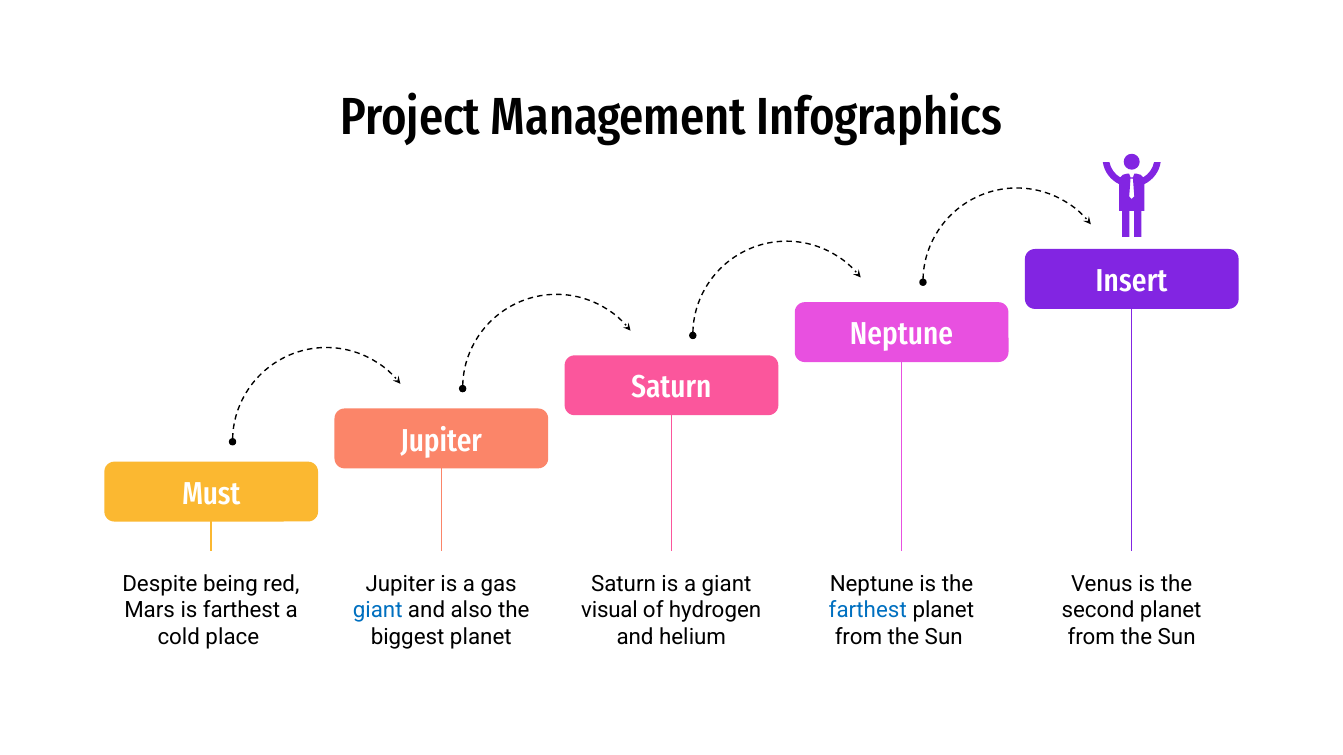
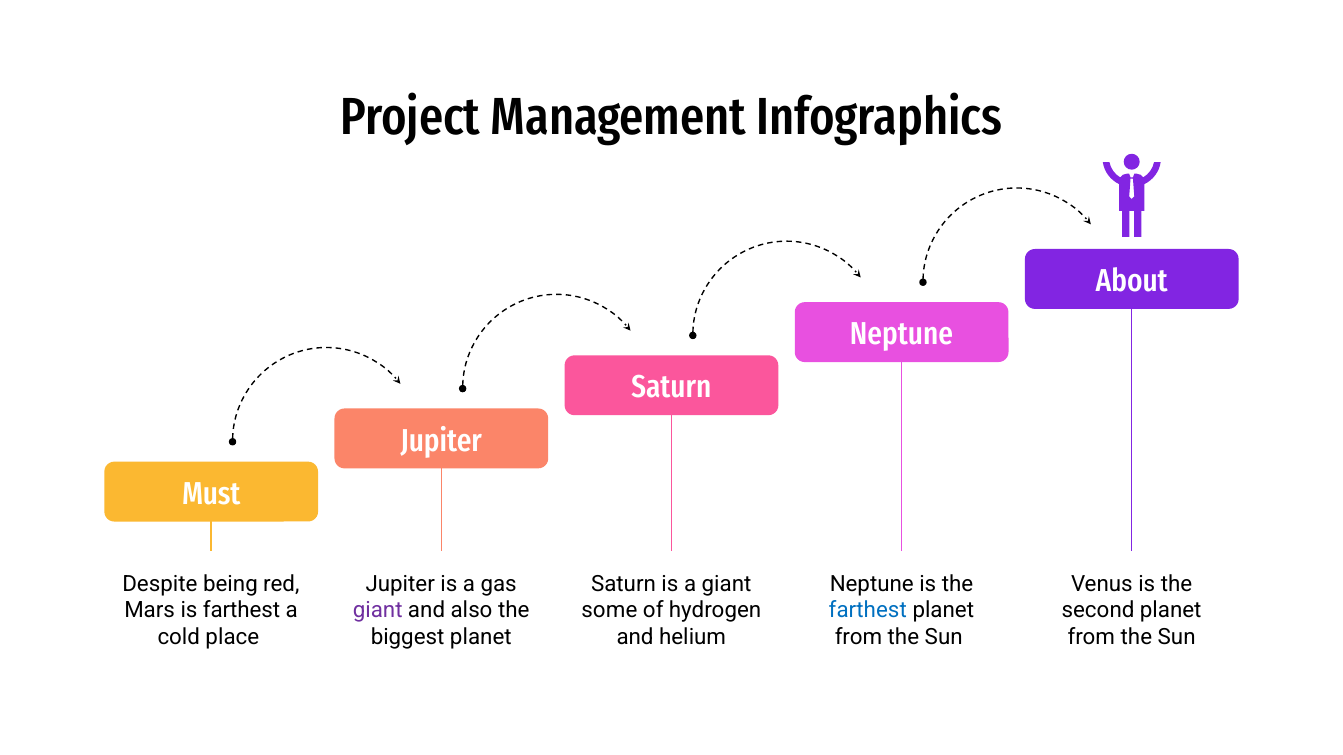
Insert: Insert -> About
giant at (378, 611) colour: blue -> purple
visual: visual -> some
